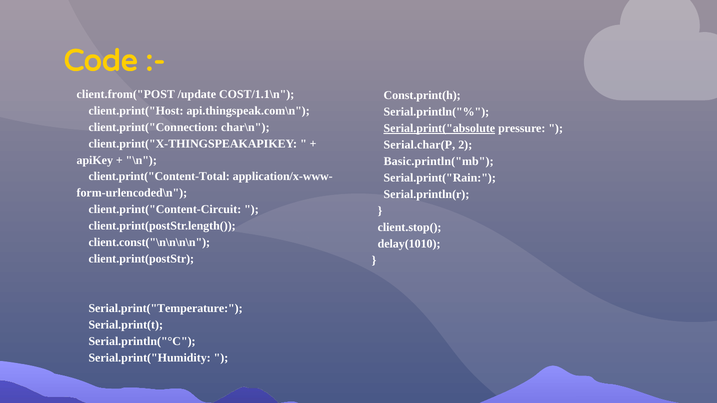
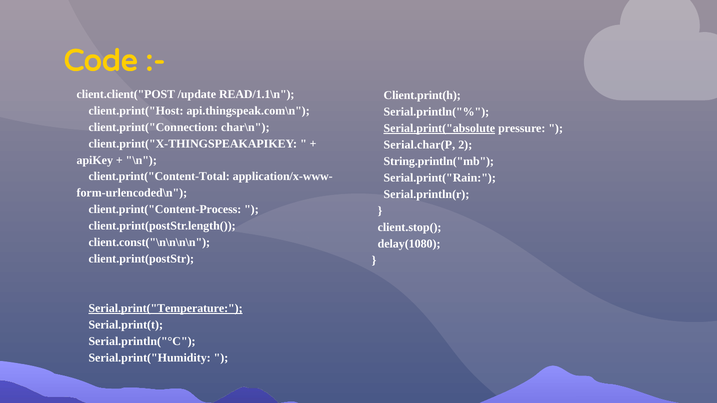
client.from("POST: client.from("POST -> client.client("POST
COST/1.1\n: COST/1.1\n -> READ/1.1\n
Const.print(h: Const.print(h -> Client.print(h
Basic.println("mb: Basic.println("mb -> String.println("mb
client.print("Content-Circuit: client.print("Content-Circuit -> client.print("Content-Process
delay(1010: delay(1010 -> delay(1080
Serial.print("Temperature underline: none -> present
